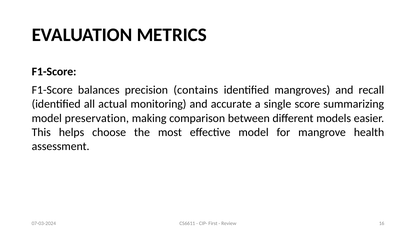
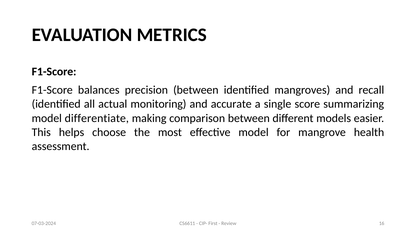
precision contains: contains -> between
preservation: preservation -> differentiate
